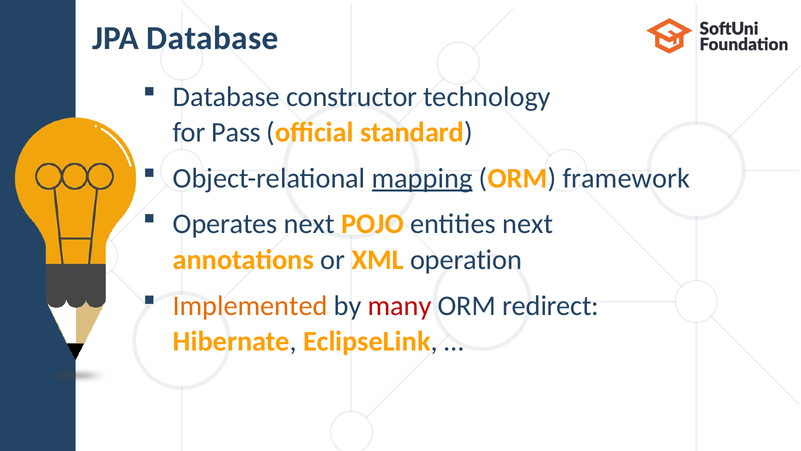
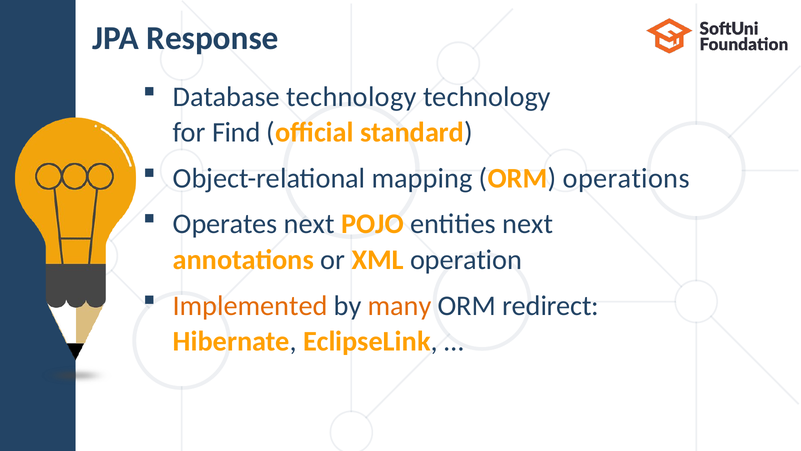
JPA Database: Database -> Response
Database constructor: constructor -> technology
Pass: Pass -> Find
mapping underline: present -> none
framework: framework -> operations
many colour: red -> orange
